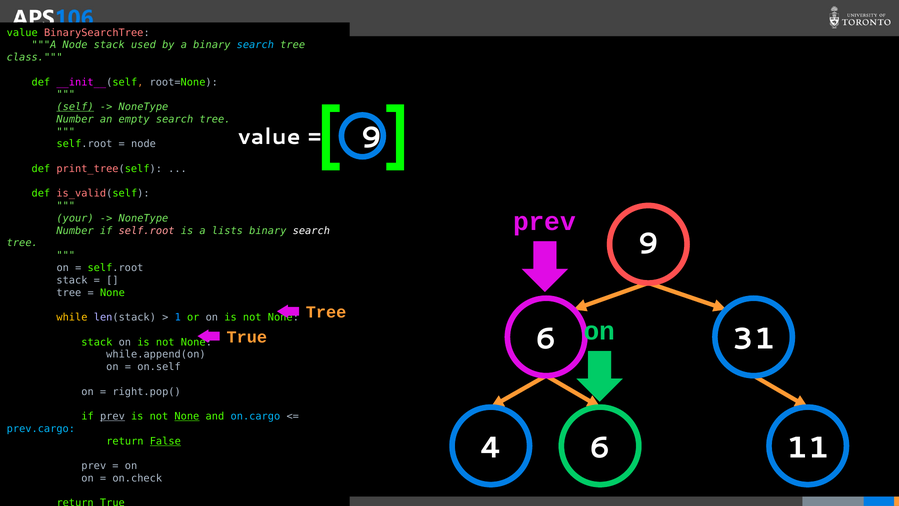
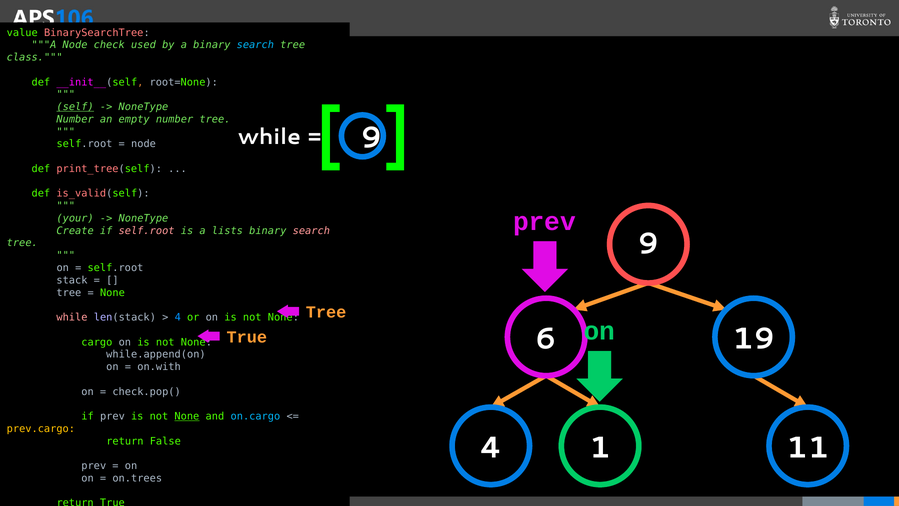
Node stack: stack -> check
empty search: search -> number
value at (269, 137): value -> while
Number at (75, 231): Number -> Create
search at (311, 231) colour: white -> pink
while at (72, 317) colour: yellow -> pink
1 at (178, 317): 1 -> 4
31: 31 -> 19
stack at (97, 342): stack -> cargo
on.self: on.self -> on.with
right.pop(: right.pop( -> check.pop(
prev at (112, 416) underline: present -> none
prev.cargo colour: light blue -> yellow
4 6: 6 -> 1
False underline: present -> none
on.check: on.check -> on.trees
